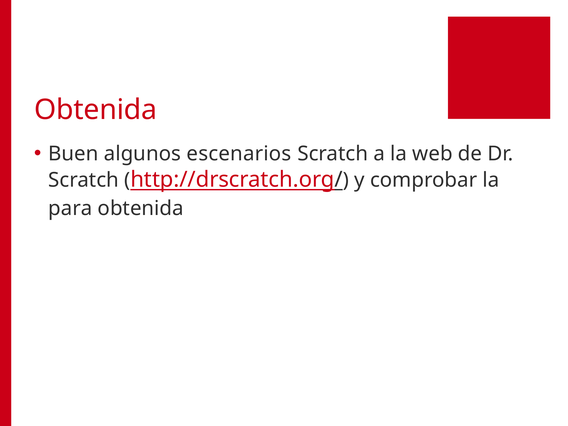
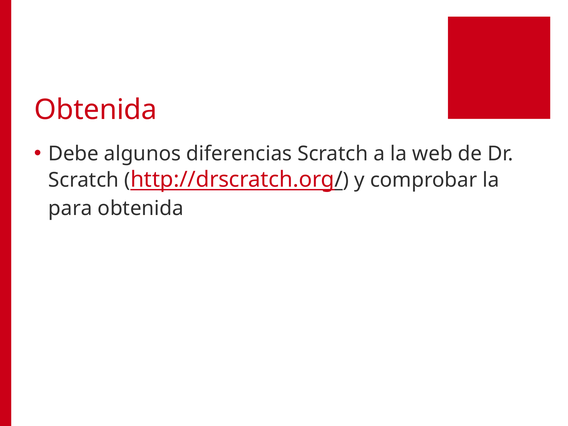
Buen: Buen -> Debe
escenarios: escenarios -> diferencias
